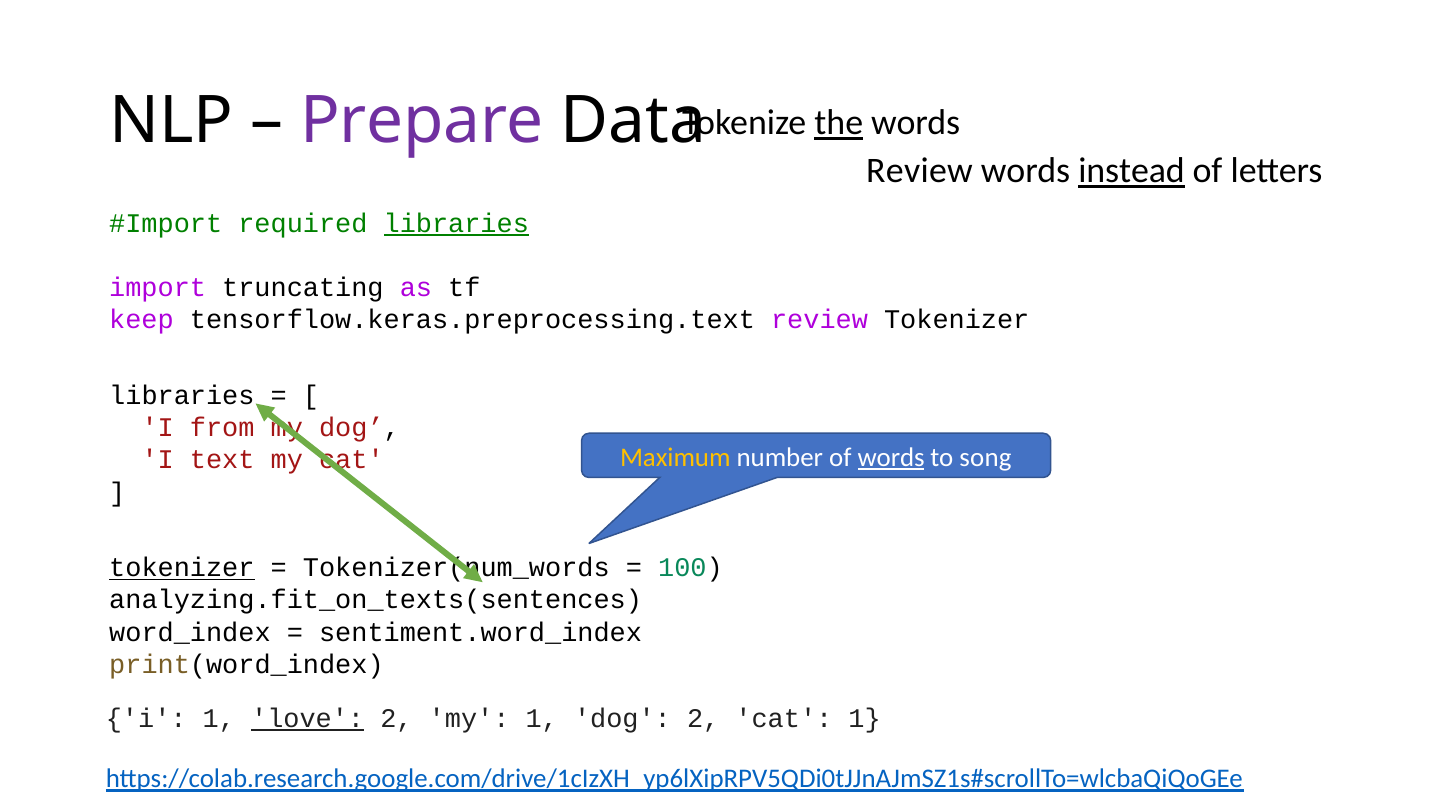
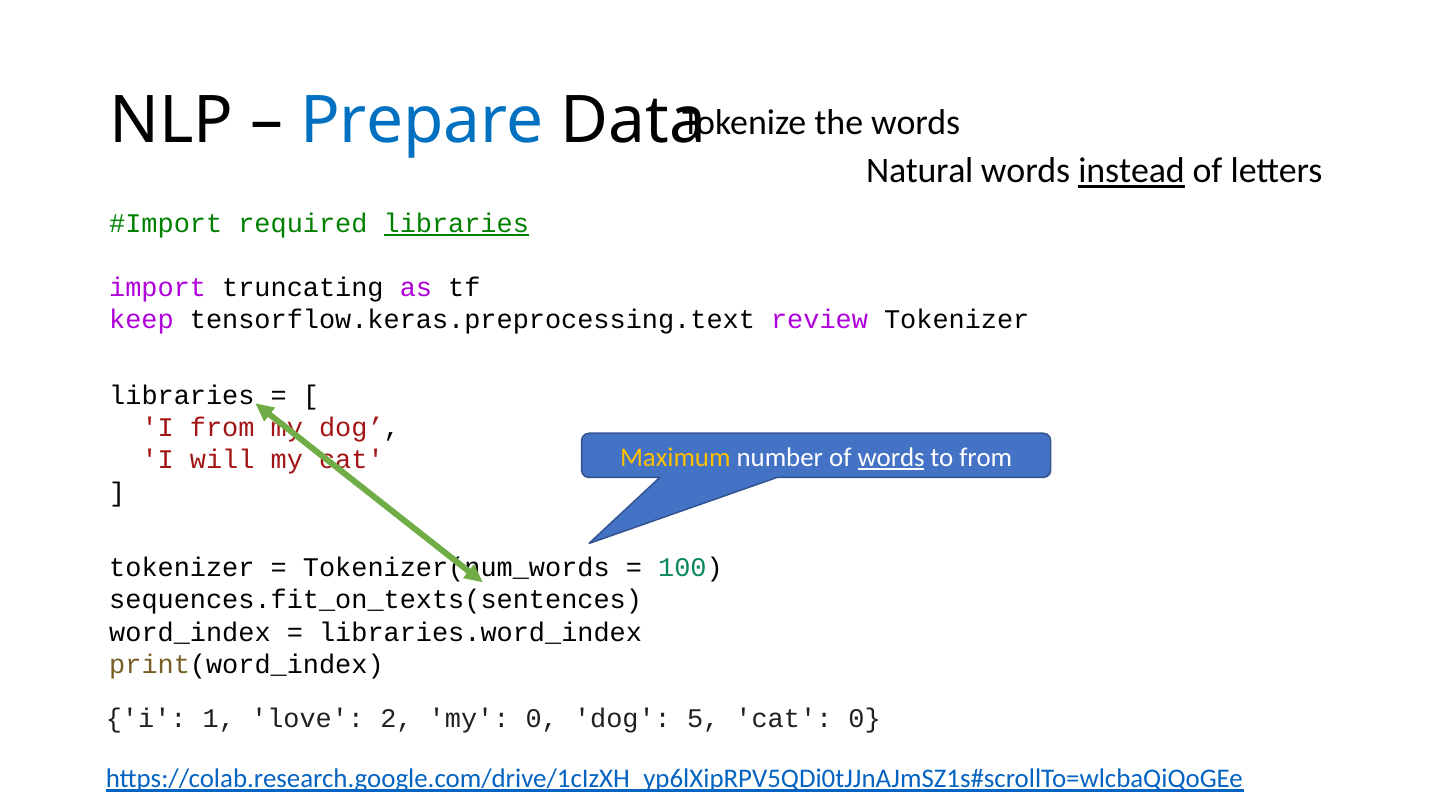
Prepare colour: purple -> blue
the underline: present -> none
Review at (919, 171): Review -> Natural
to song: song -> from
text: text -> will
tokenizer at (182, 568) underline: present -> none
analyzing.fit_on_texts(sentences: analyzing.fit_on_texts(sentences -> sequences.fit_on_texts(sentences
sentiment.word_index: sentiment.word_index -> libraries.word_index
love underline: present -> none
my 1: 1 -> 0
dog 2: 2 -> 5
cat 1: 1 -> 0
